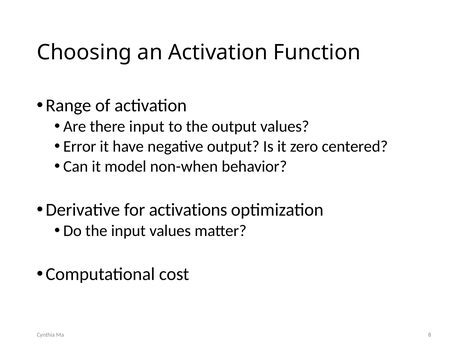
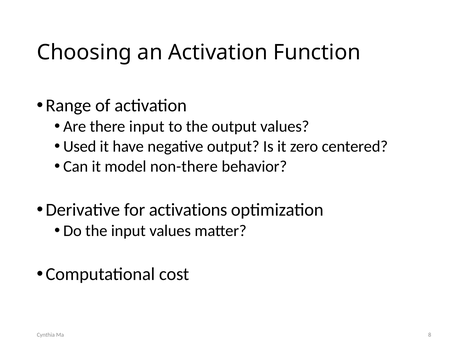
Error: Error -> Used
non-when: non-when -> non-there
